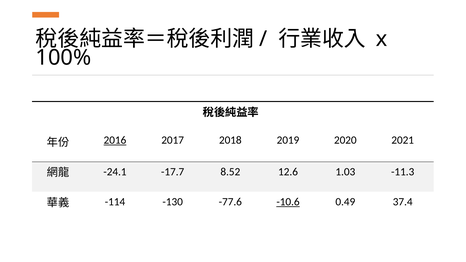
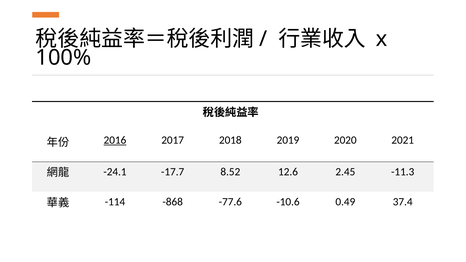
1.03: 1.03 -> 2.45
-130: -130 -> -868
-10.6 underline: present -> none
